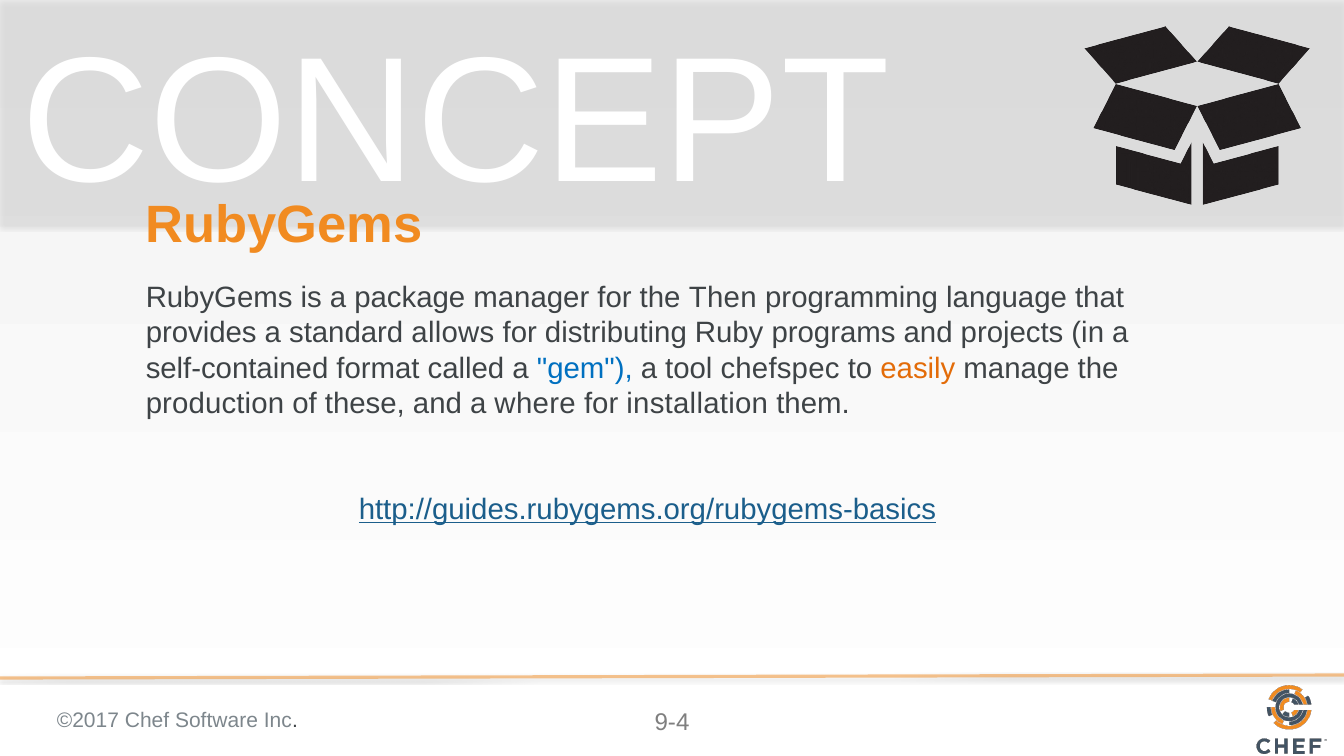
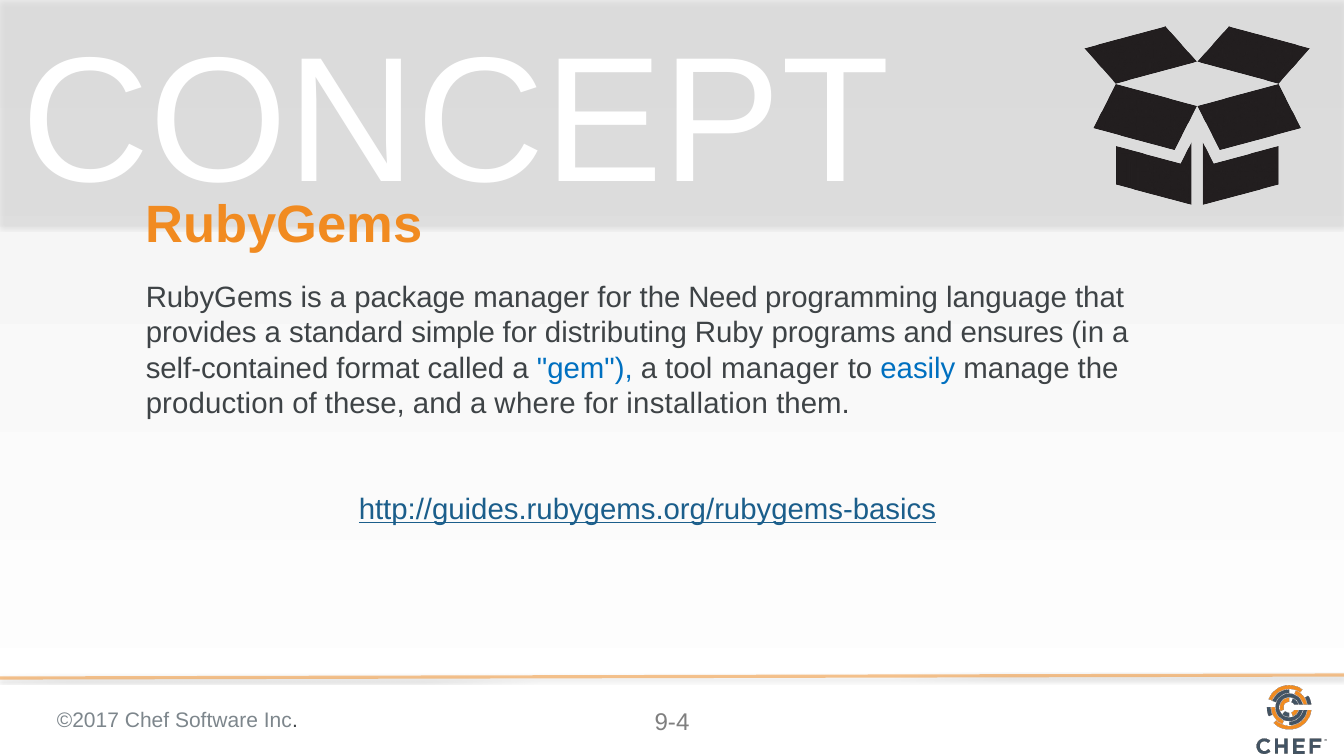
Then: Then -> Need
allows: allows -> simple
projects: projects -> ensures
tool chefspec: chefspec -> manager
easily colour: orange -> blue
